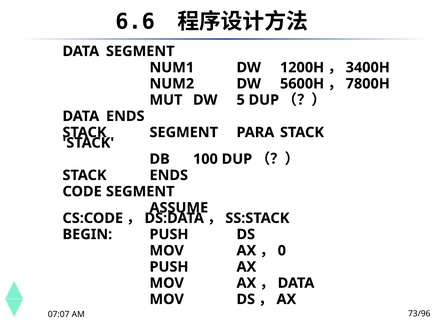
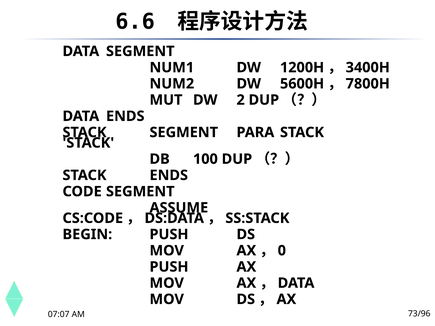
5: 5 -> 2
